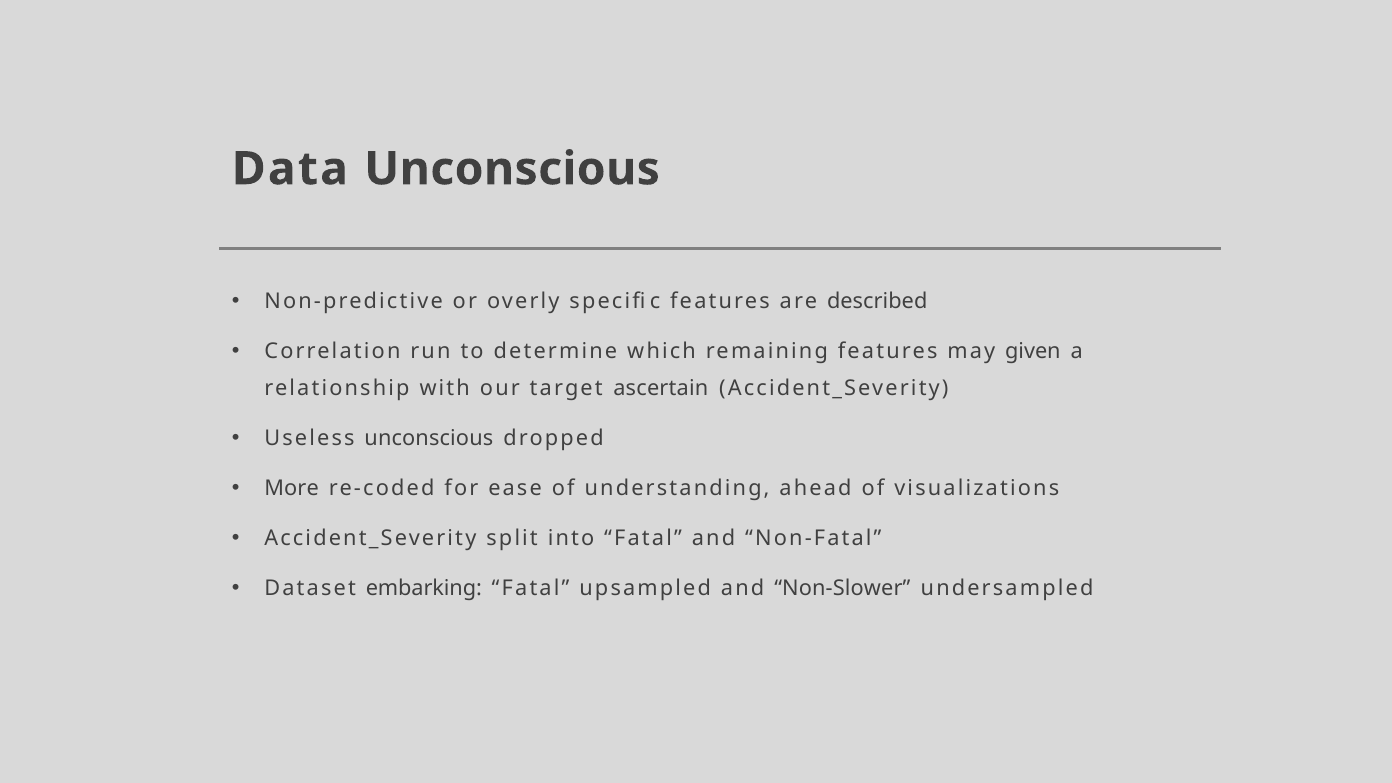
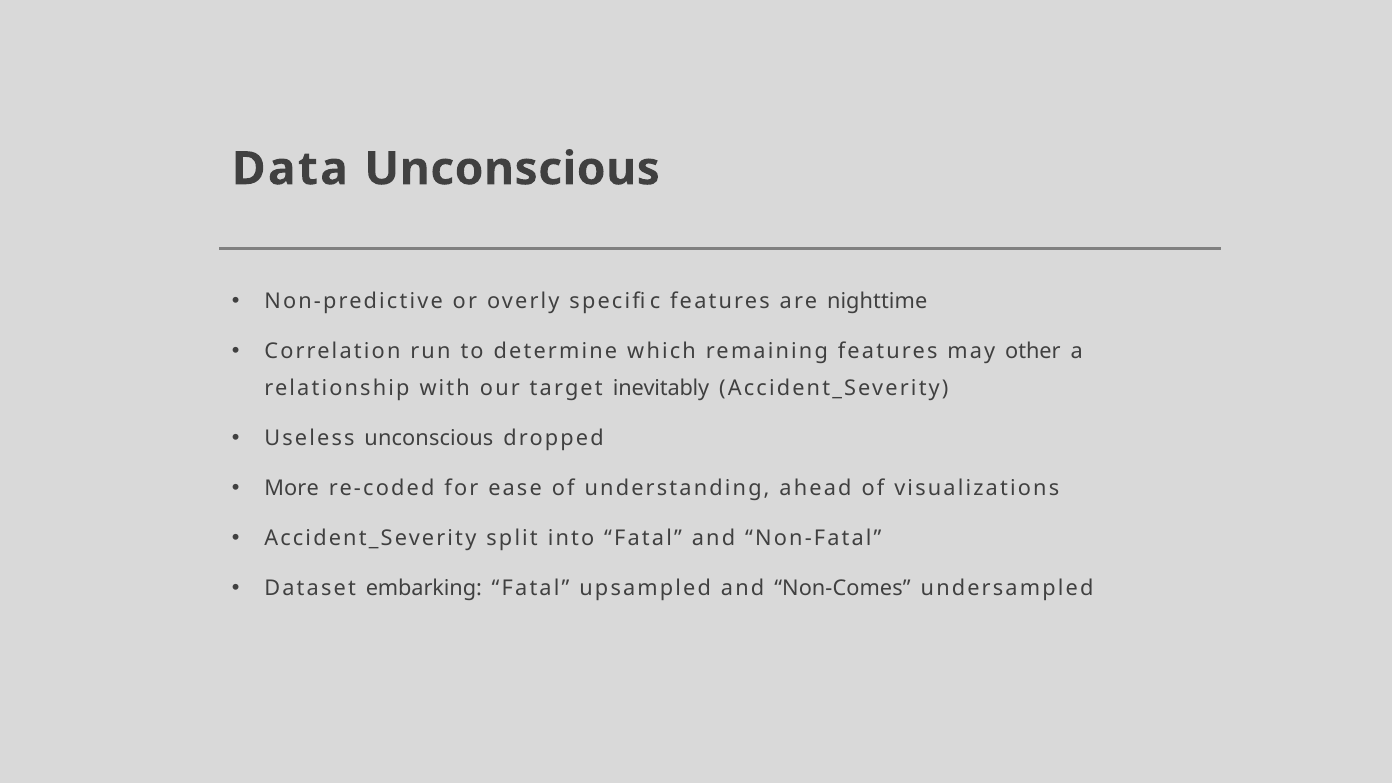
described: described -> nighttime
given: given -> other
ascertain: ascertain -> inevitably
Non-Slower: Non-Slower -> Non-Comes
